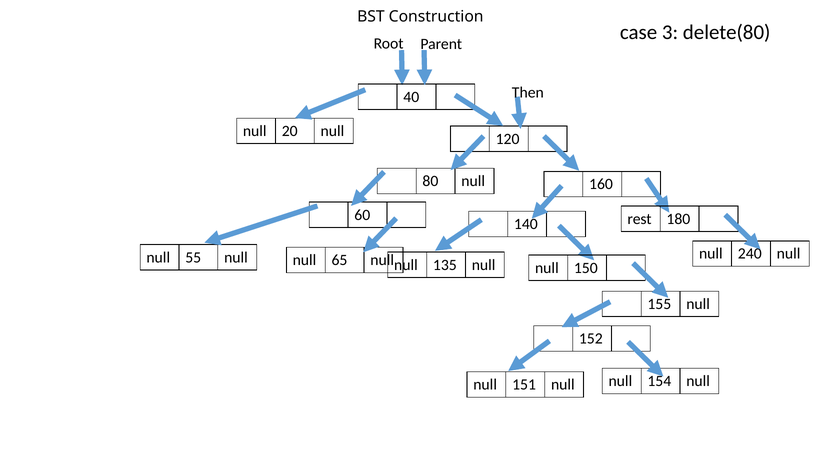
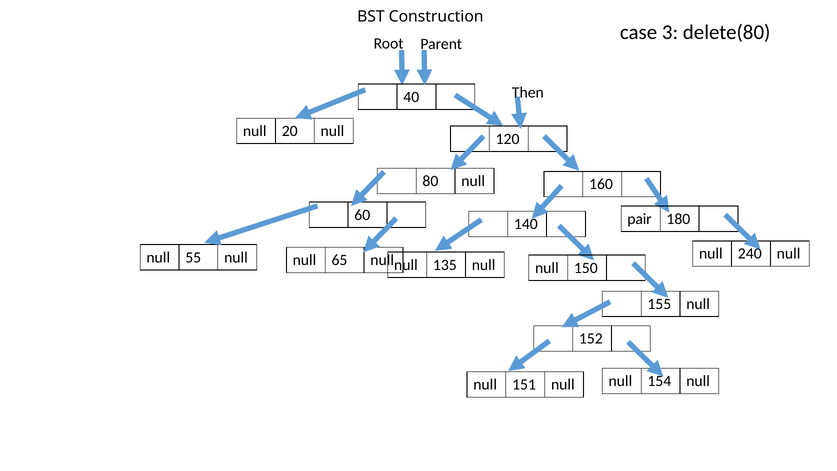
rest: rest -> pair
